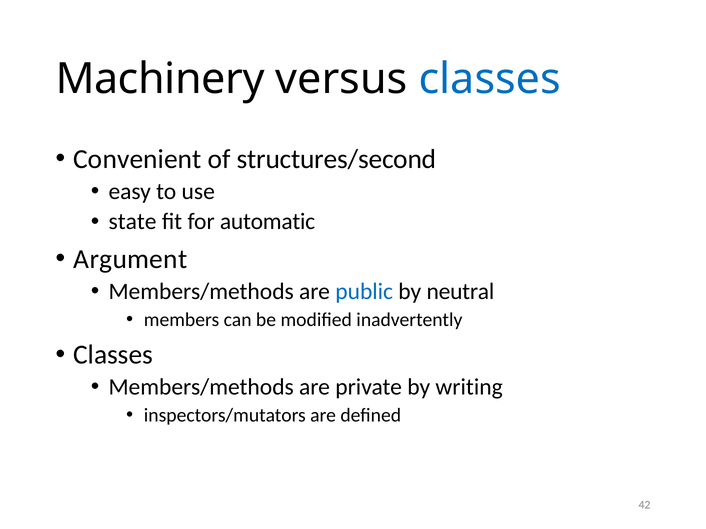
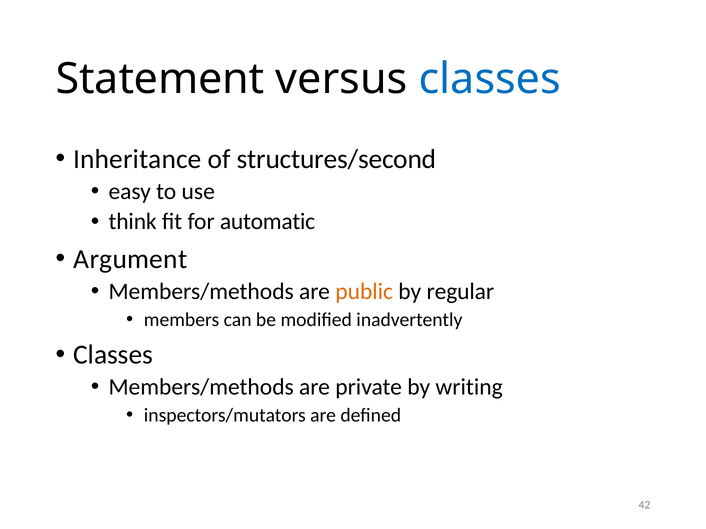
Machinery: Machinery -> Statement
Convenient: Convenient -> Inheritance
state: state -> think
public colour: blue -> orange
neutral: neutral -> regular
